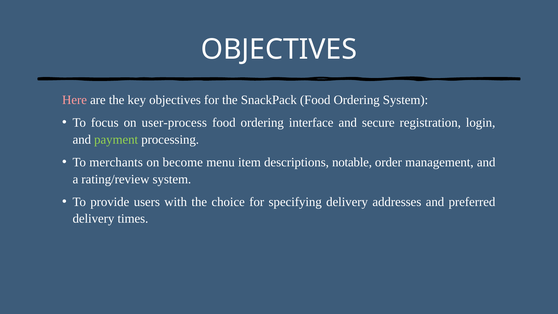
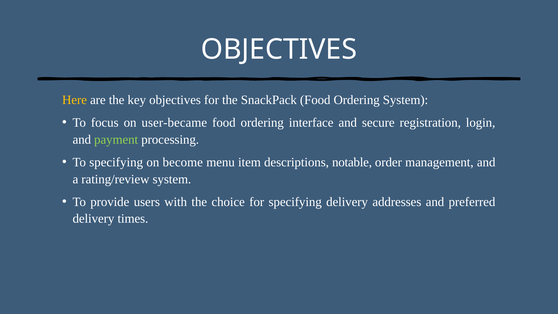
Here colour: pink -> yellow
user-process: user-process -> user-became
To merchants: merchants -> specifying
